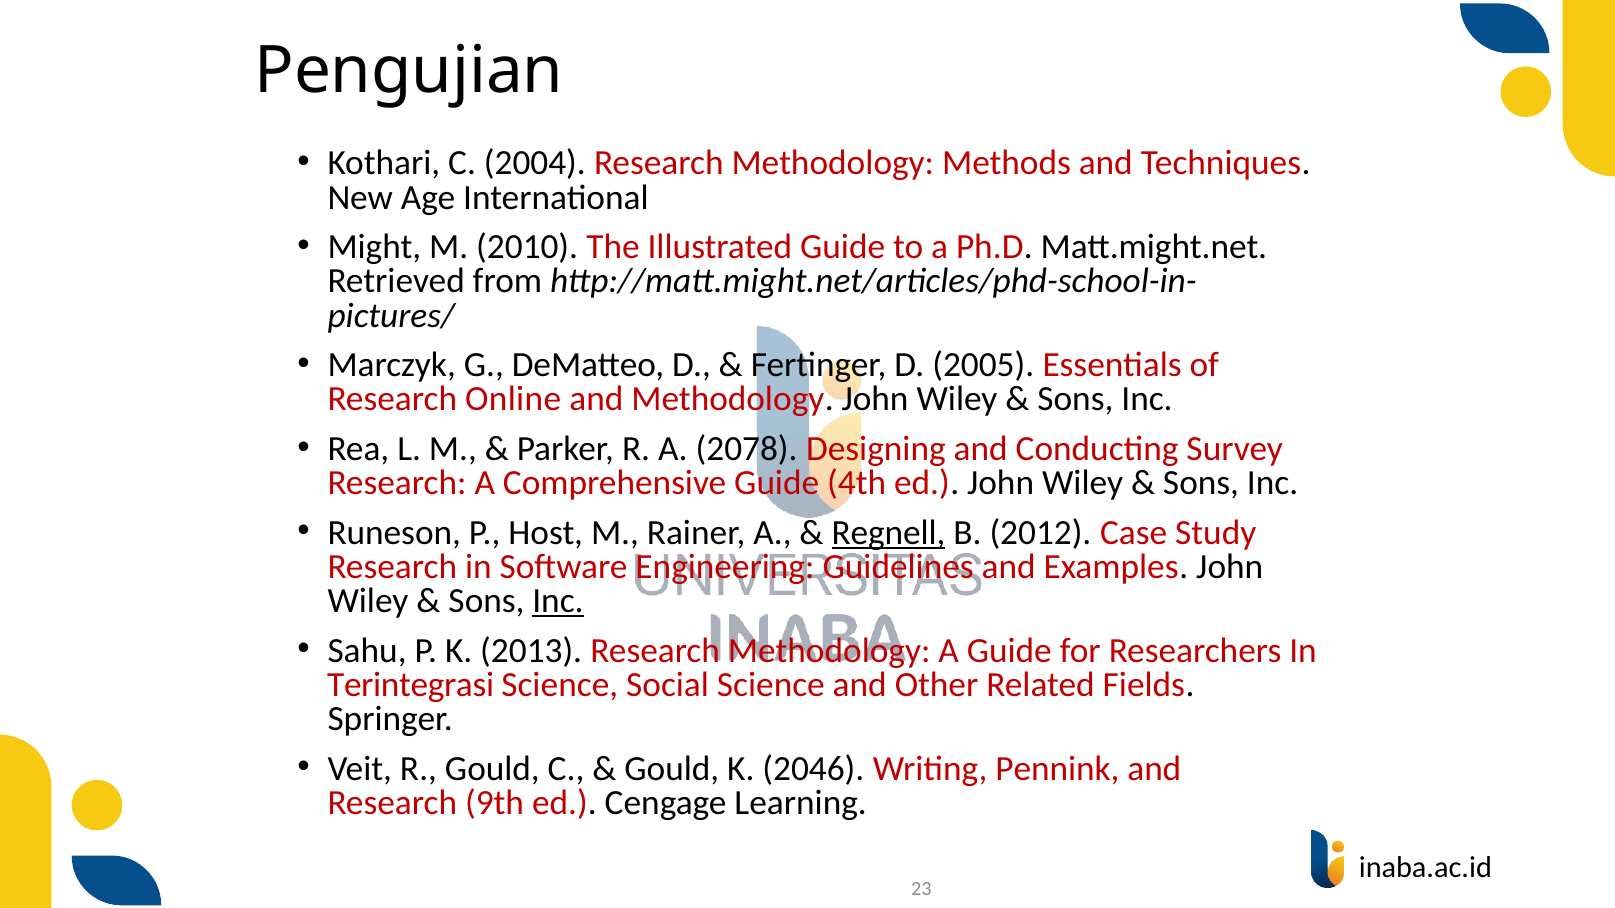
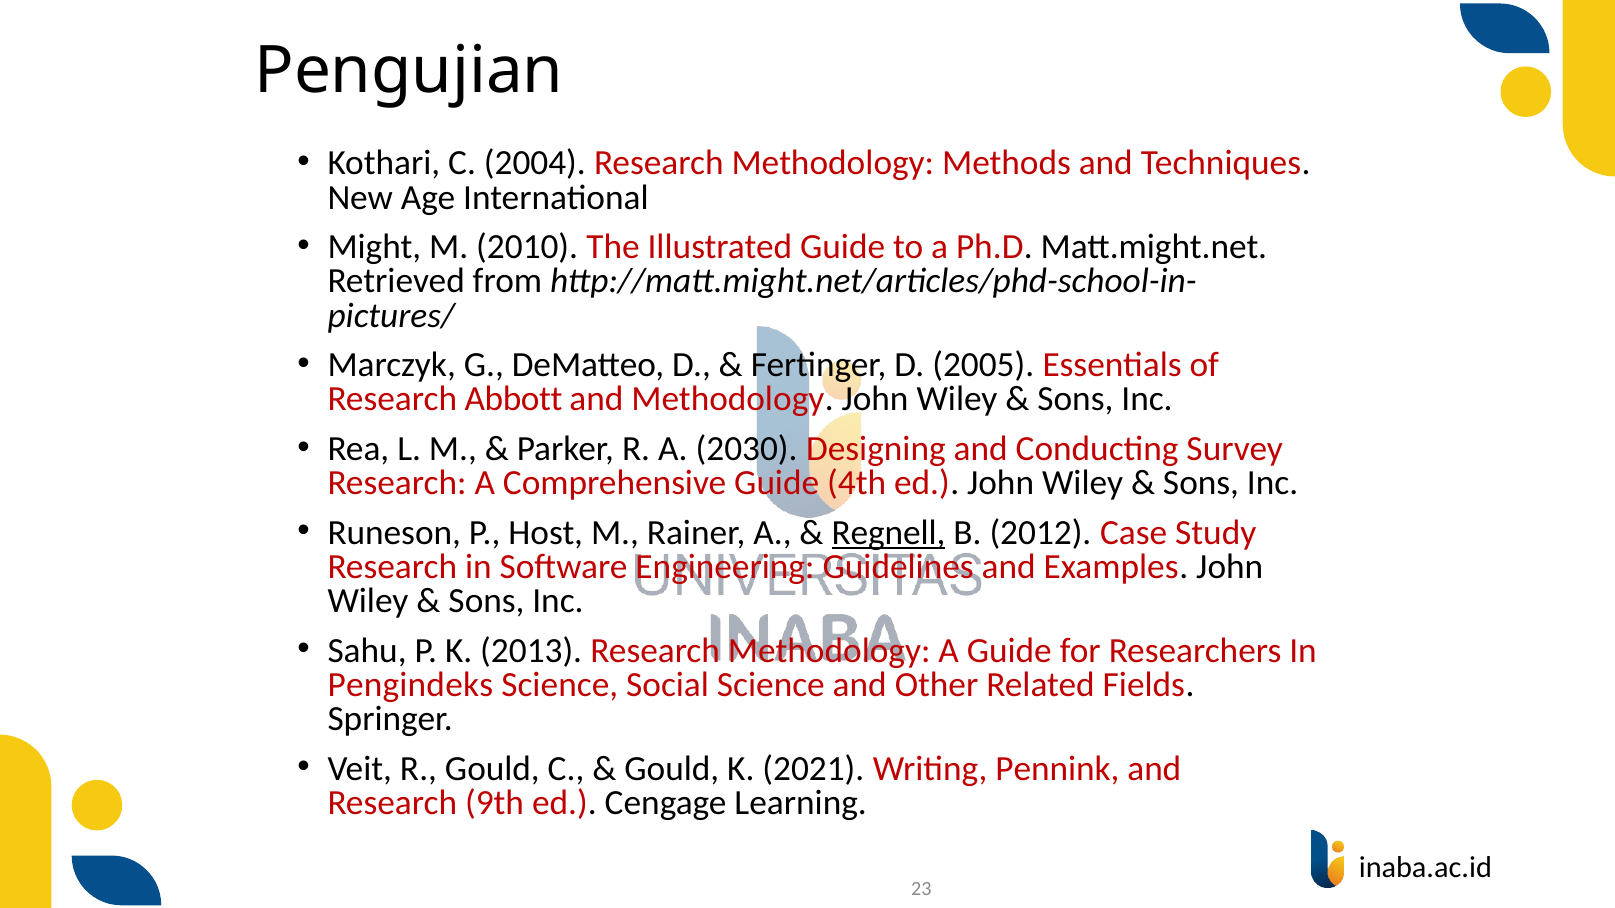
Online: Online -> Abbott
2078: 2078 -> 2030
Inc at (558, 601) underline: present -> none
Terintegrasi: Terintegrasi -> Pengindeks
2046: 2046 -> 2021
